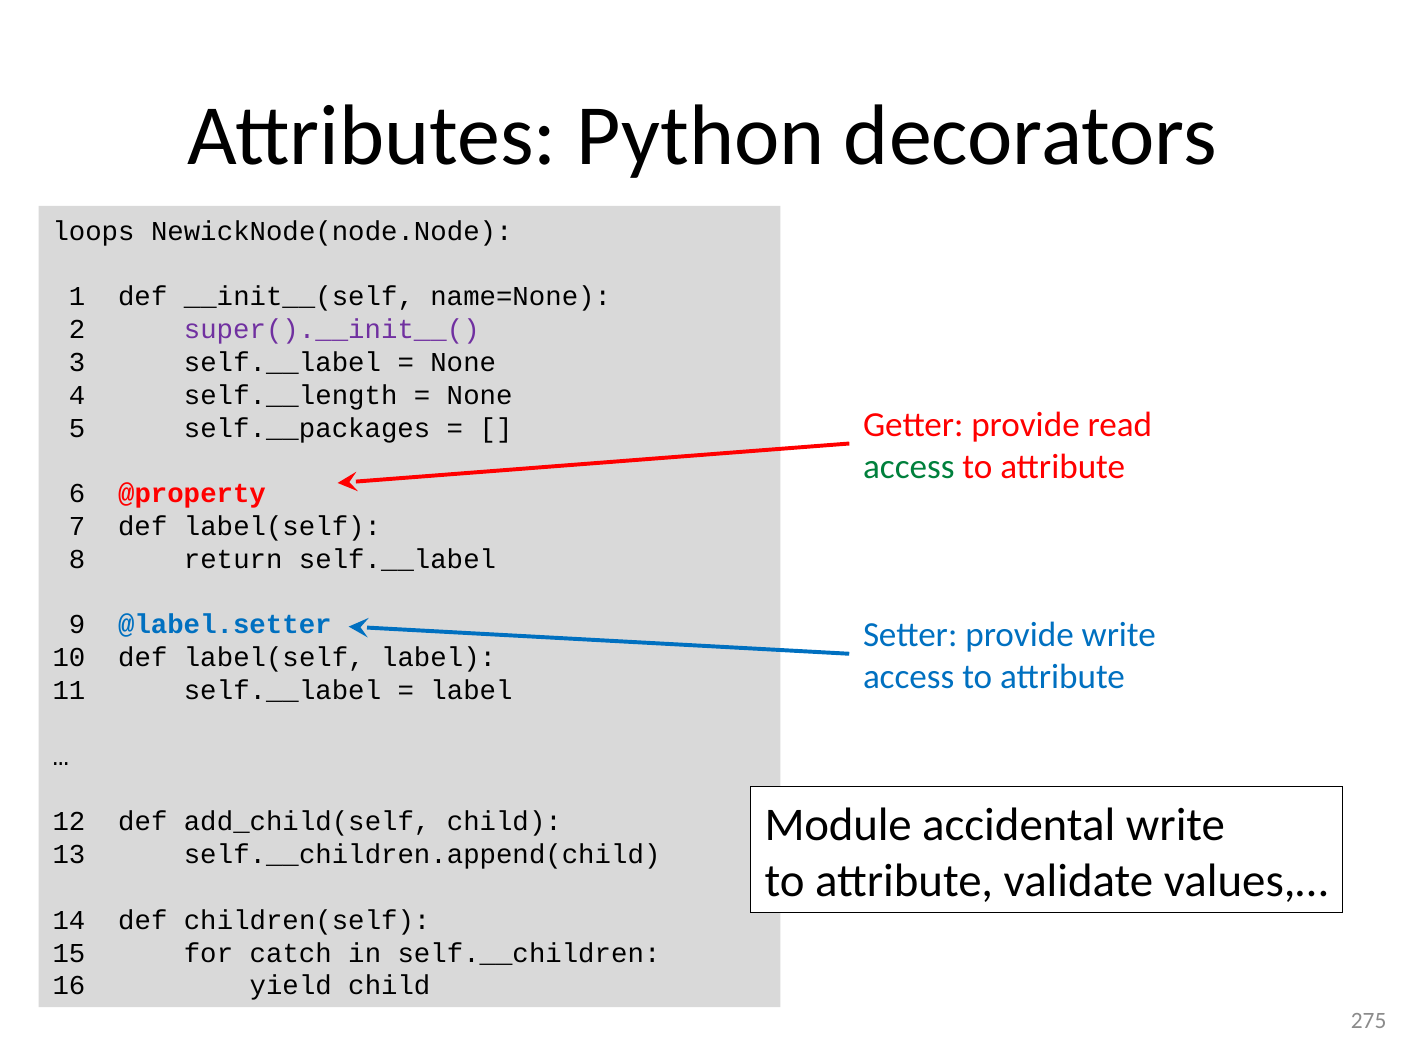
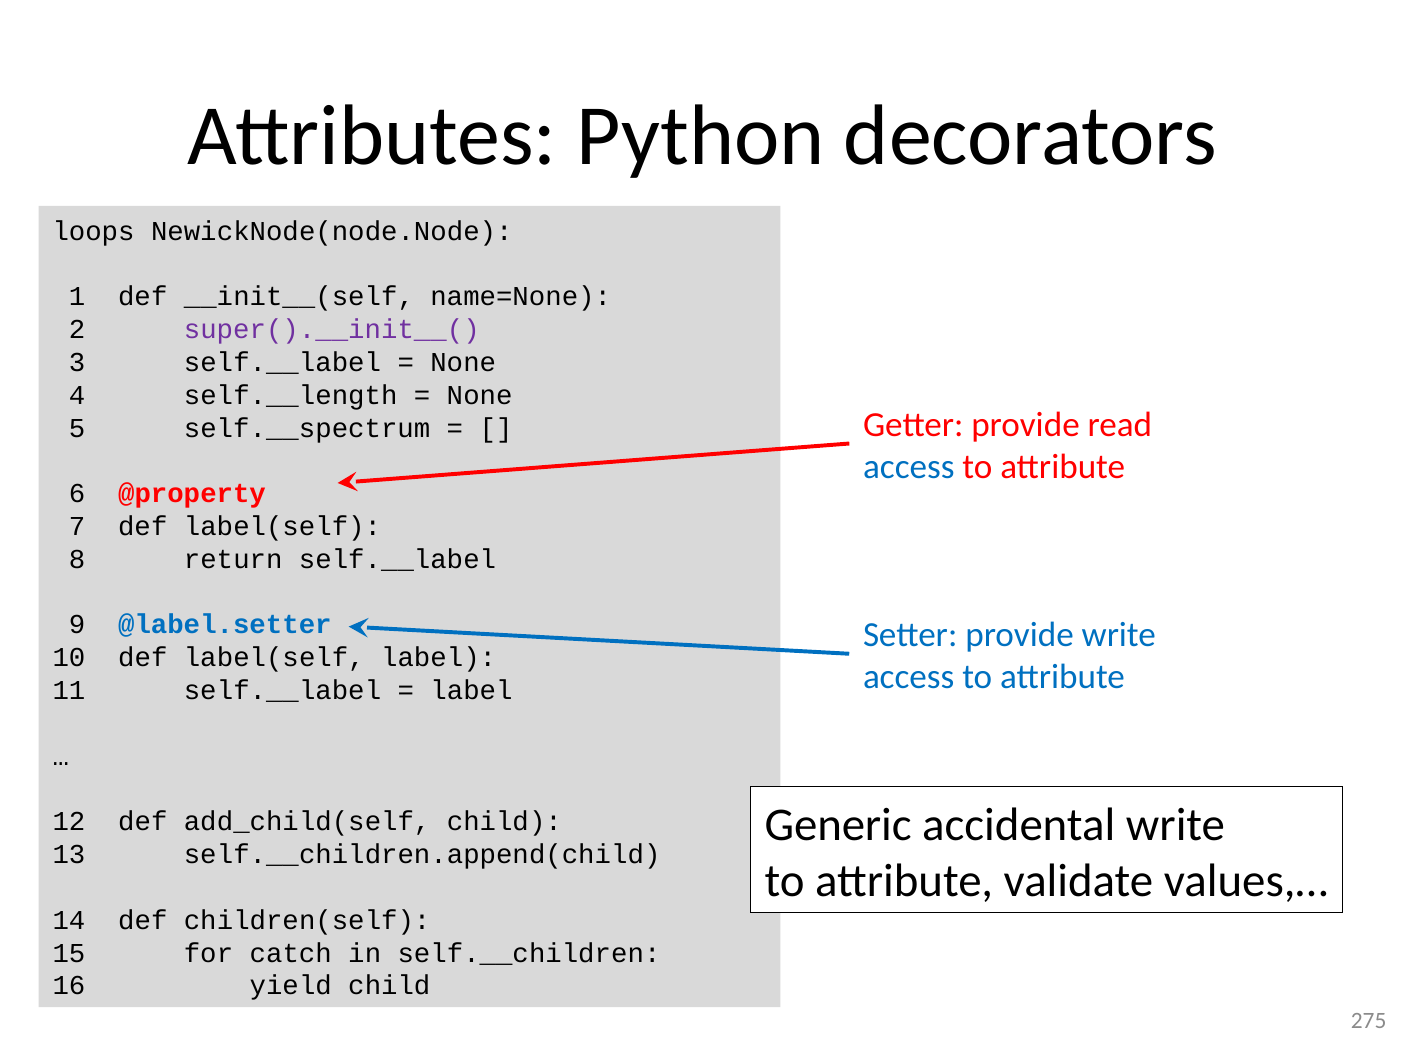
self.__packages: self.__packages -> self.__spectrum
access at (909, 467) colour: green -> blue
Module: Module -> Generic
